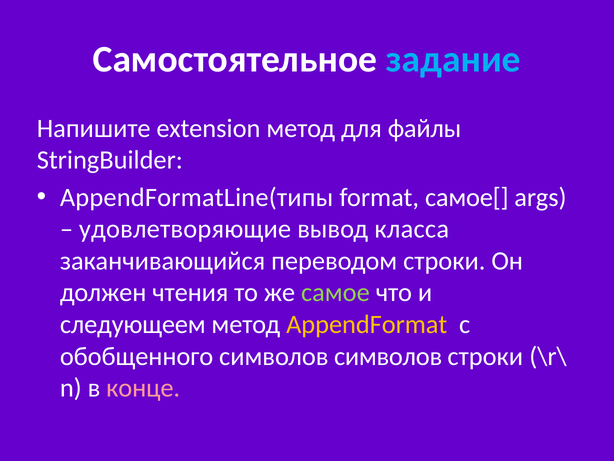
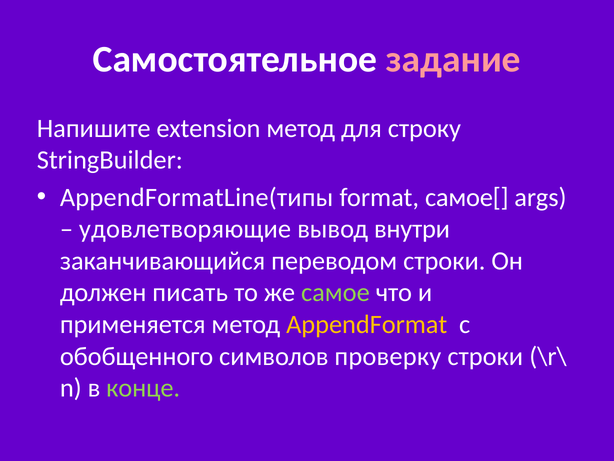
задание colour: light blue -> pink
файлы: файлы -> строку
класса: класса -> внутри
чтения: чтения -> писать
следующеем: следующеем -> применяется
символов символов: символов -> проверку
конце colour: pink -> light green
